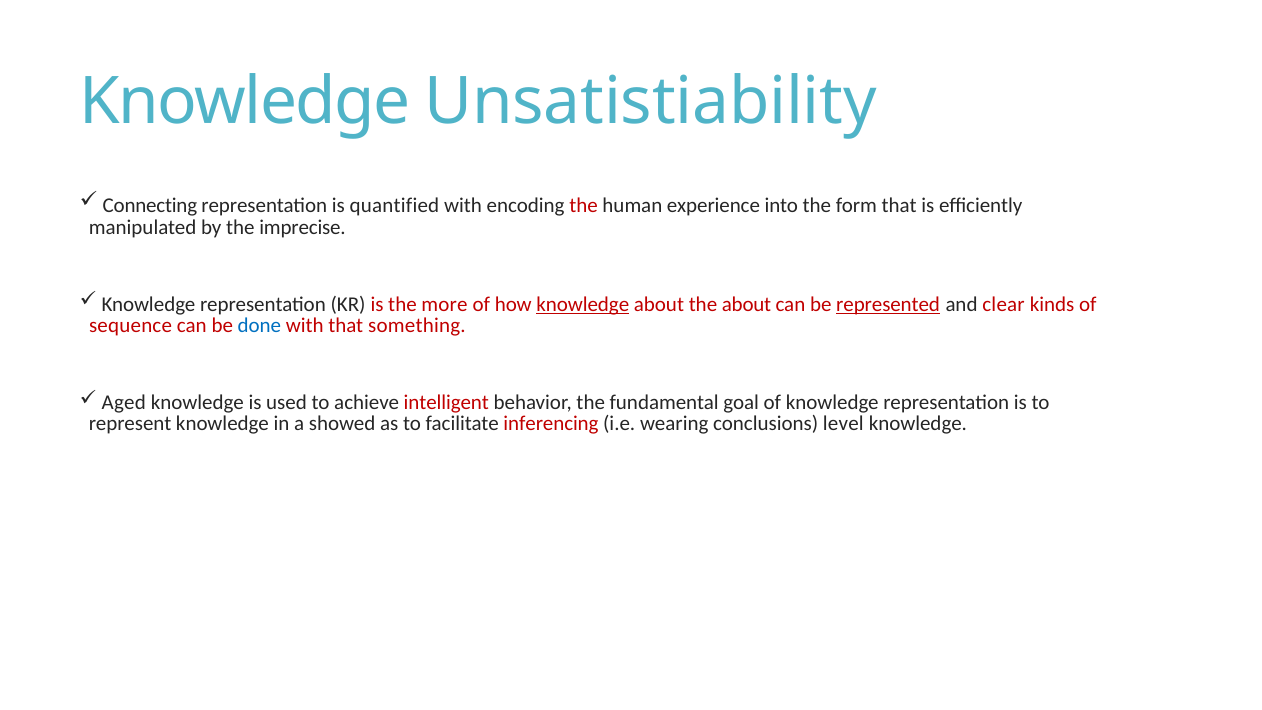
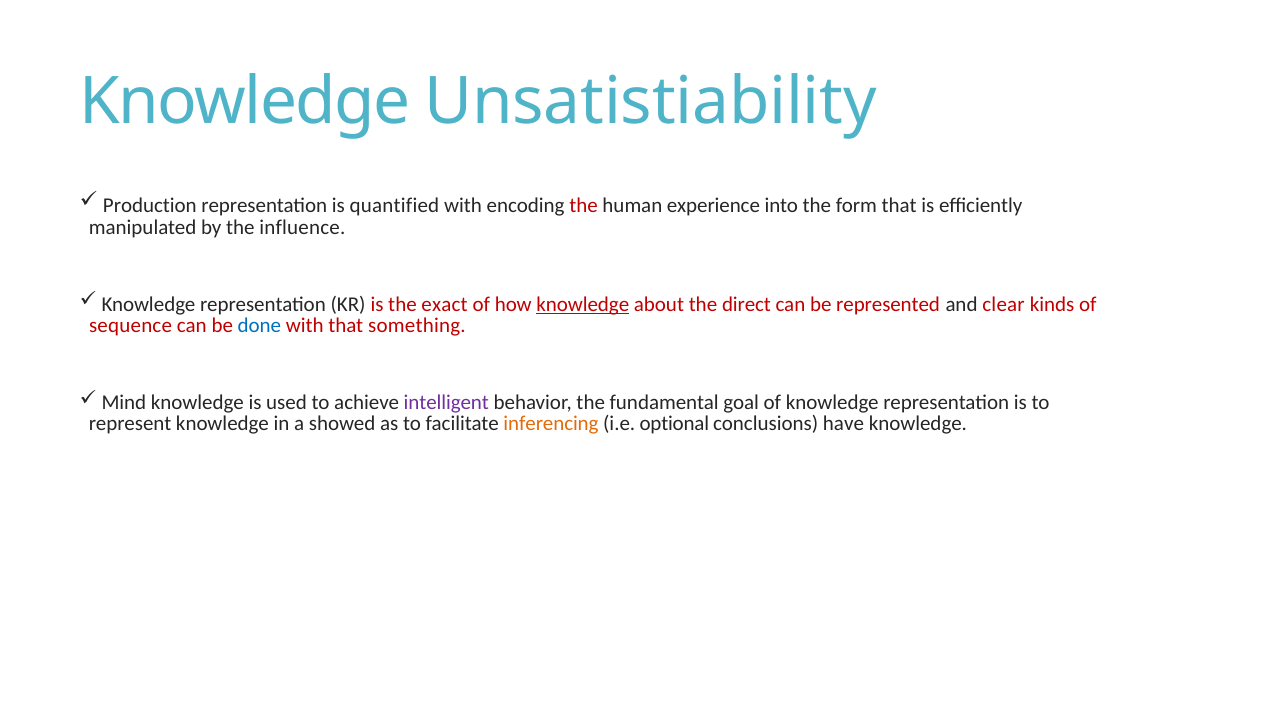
Connecting: Connecting -> Production
imprecise: imprecise -> influence
more: more -> exact
the about: about -> direct
represented underline: present -> none
Aged: Aged -> Mind
intelligent colour: red -> purple
inferencing colour: red -> orange
wearing: wearing -> optional
level: level -> have
